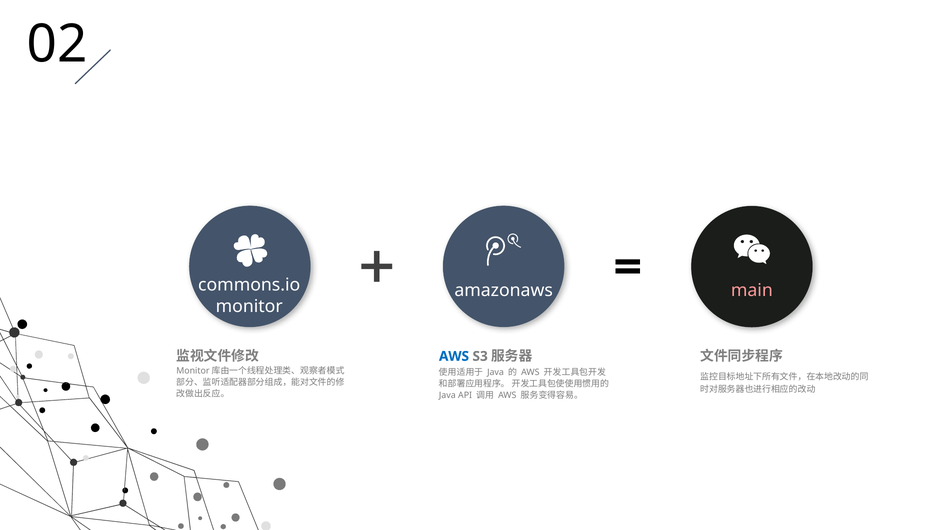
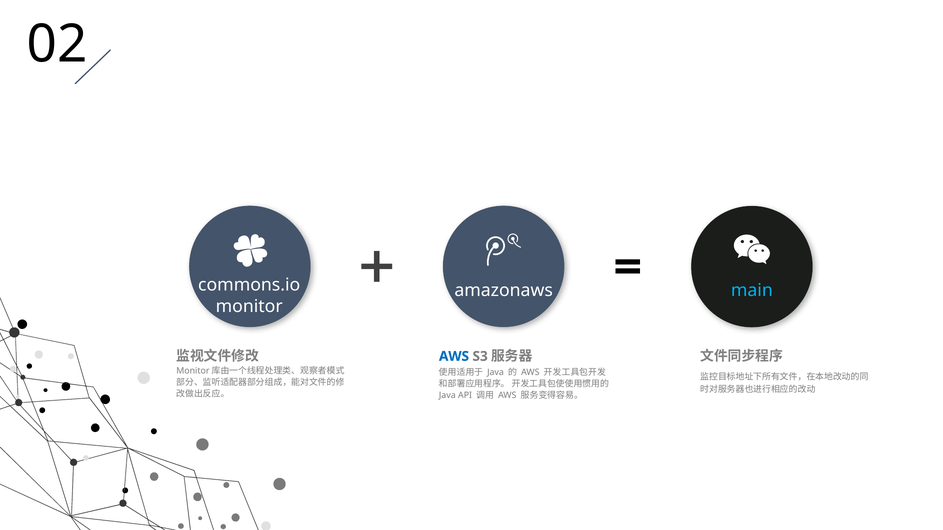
main colour: pink -> light blue
